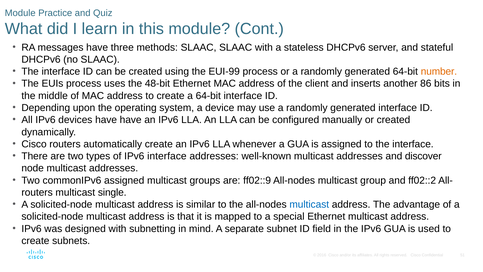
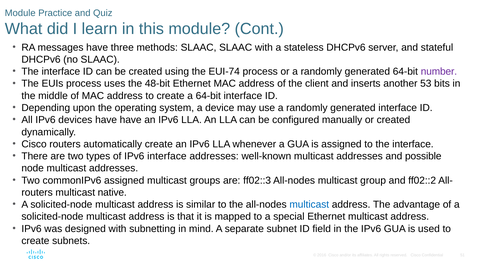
EUI-99: EUI-99 -> EUI-74
number colour: orange -> purple
86: 86 -> 53
discover: discover -> possible
ff02::9: ff02::9 -> ff02::3
single: single -> native
